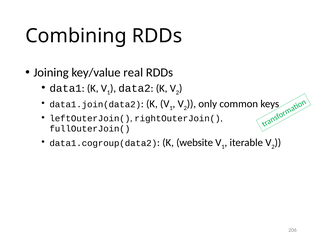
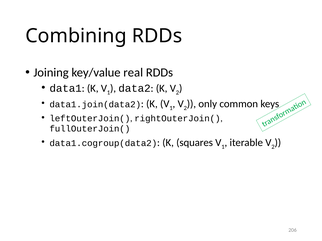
website: website -> squares
